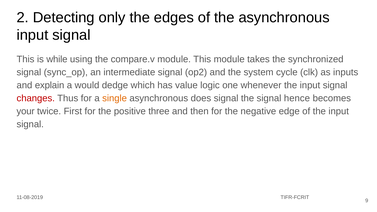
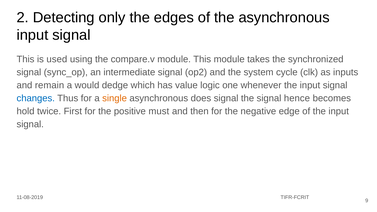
while: while -> used
explain: explain -> remain
changes colour: red -> blue
your: your -> hold
three: three -> must
